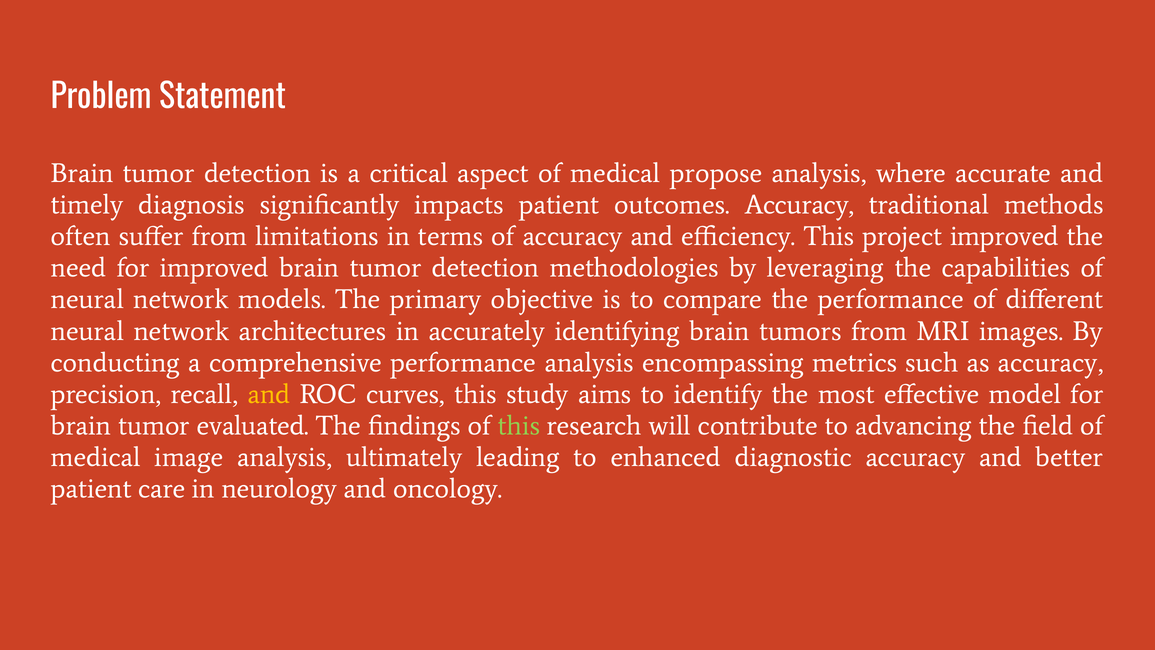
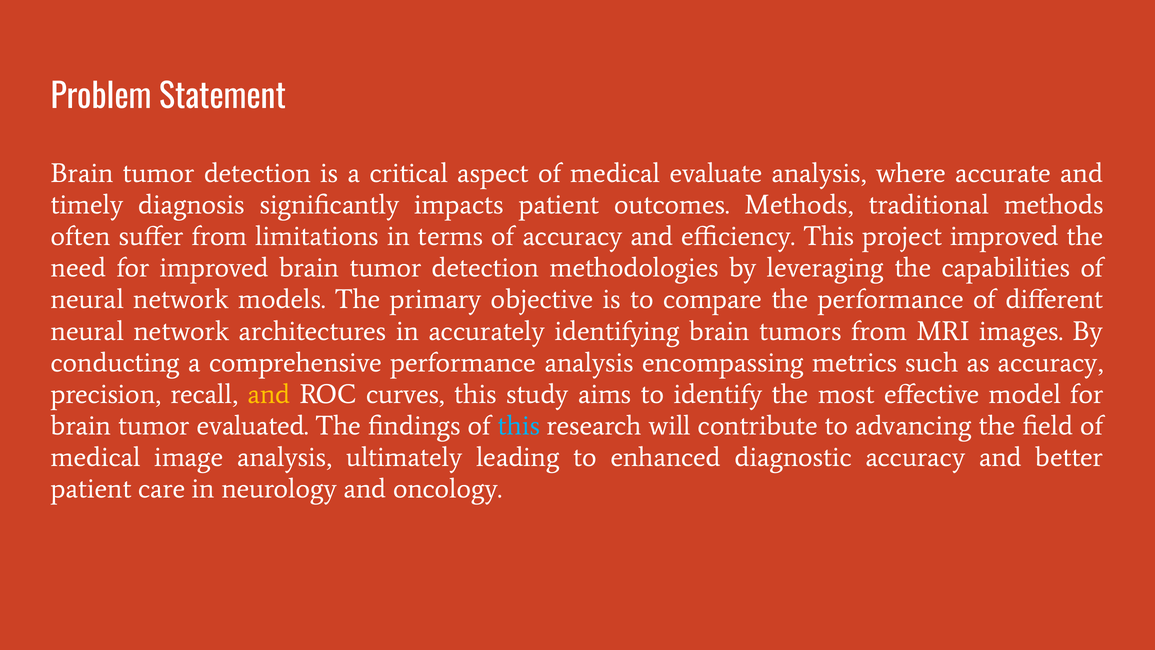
propose: propose -> evaluate
outcomes Accuracy: Accuracy -> Methods
this at (519, 425) colour: light green -> light blue
